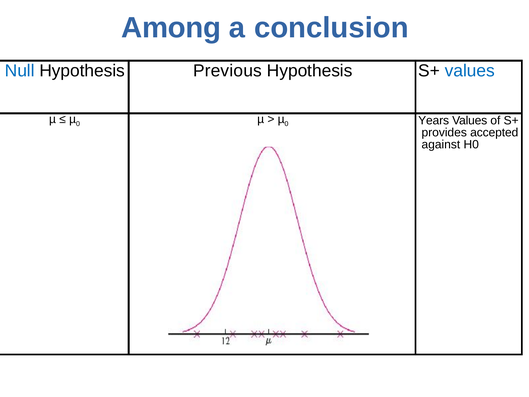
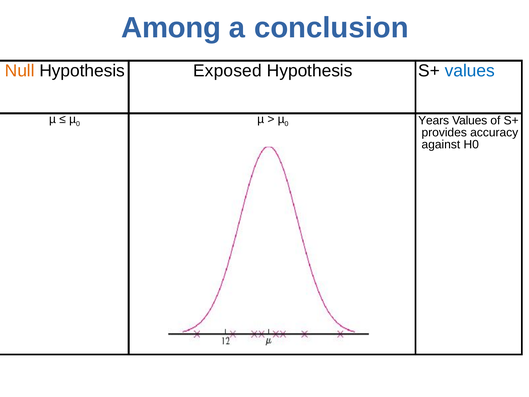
Null colour: blue -> orange
Previous: Previous -> Exposed
accepted: accepted -> accuracy
